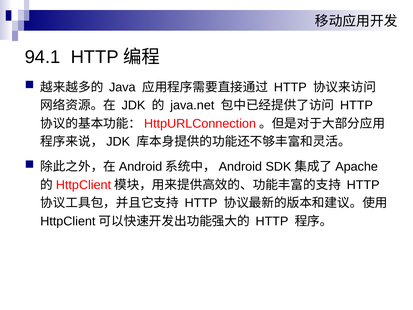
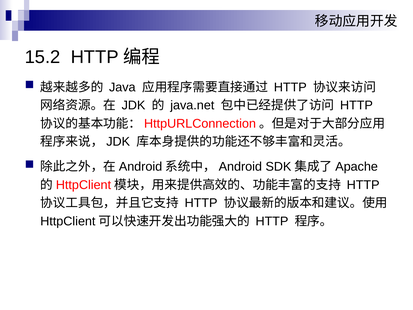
94.1: 94.1 -> 15.2
